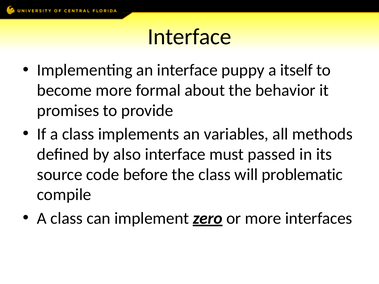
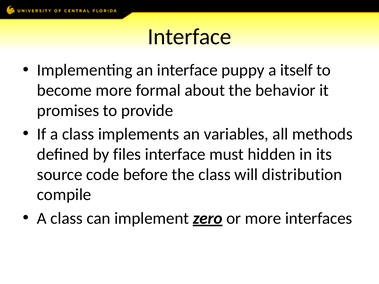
also: also -> files
passed: passed -> hidden
problematic: problematic -> distribution
